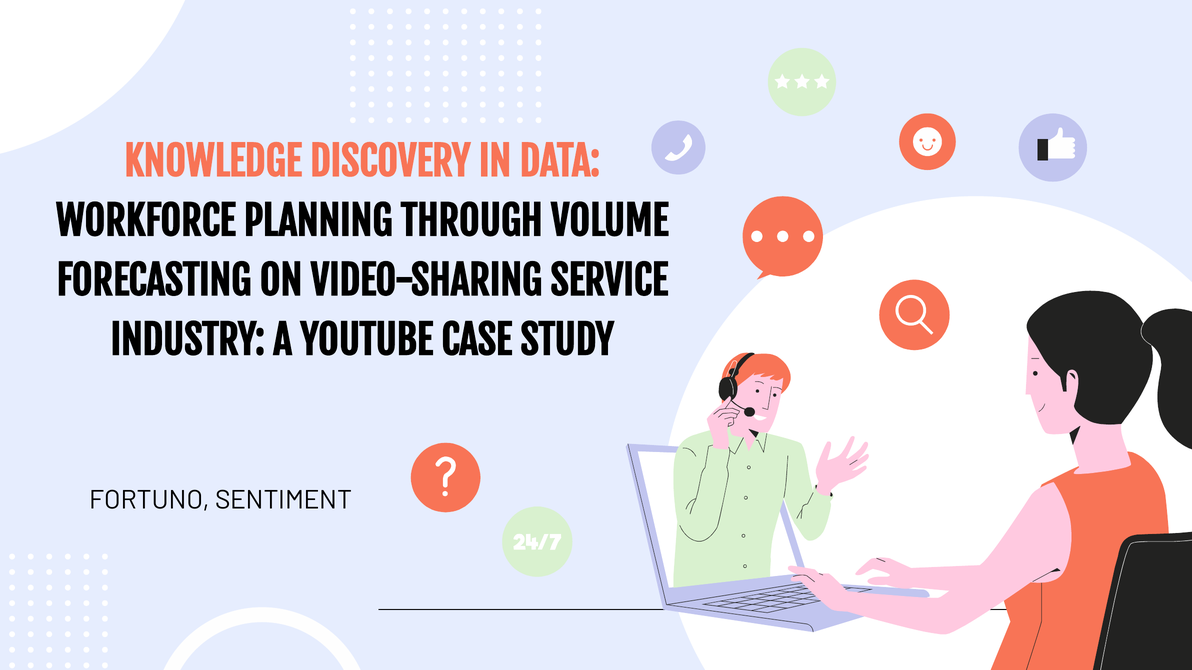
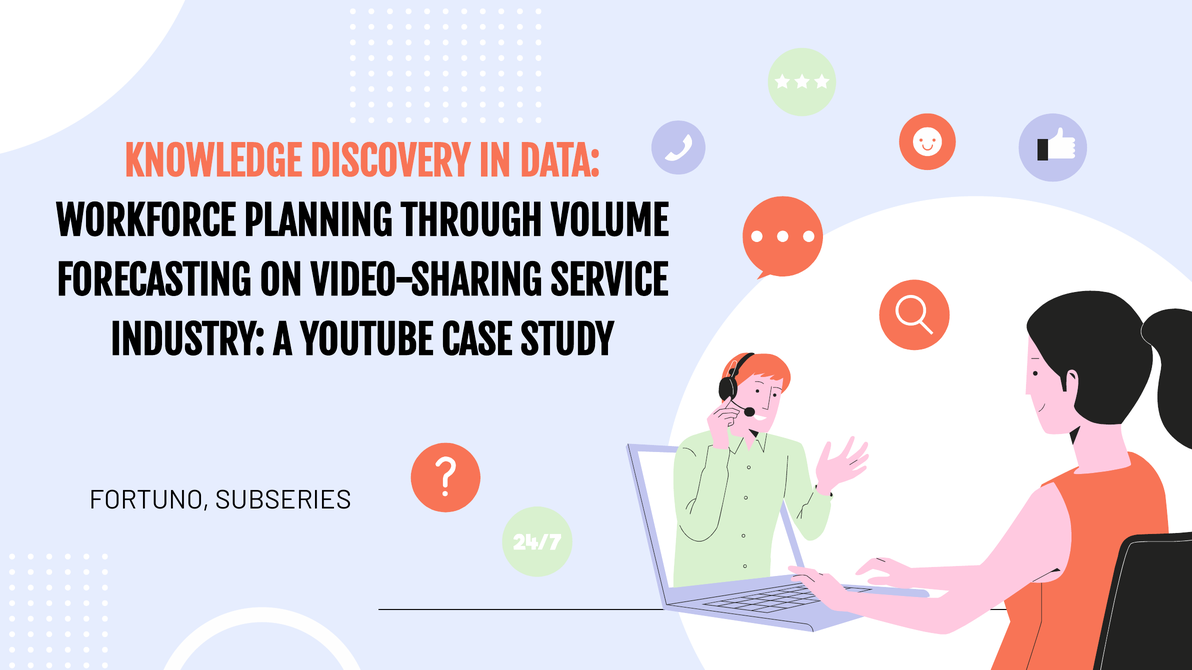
SENTIMENT: SENTIMENT -> SUBSERIES
